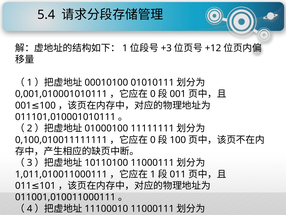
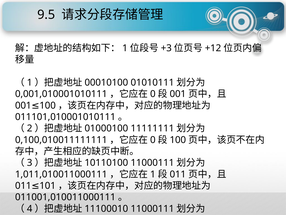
5.4: 5.4 -> 9.5
